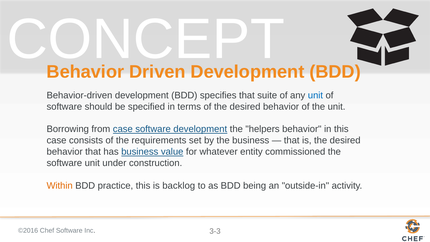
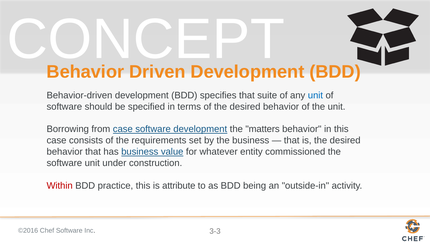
helpers: helpers -> matters
Within colour: orange -> red
backlog: backlog -> attribute
